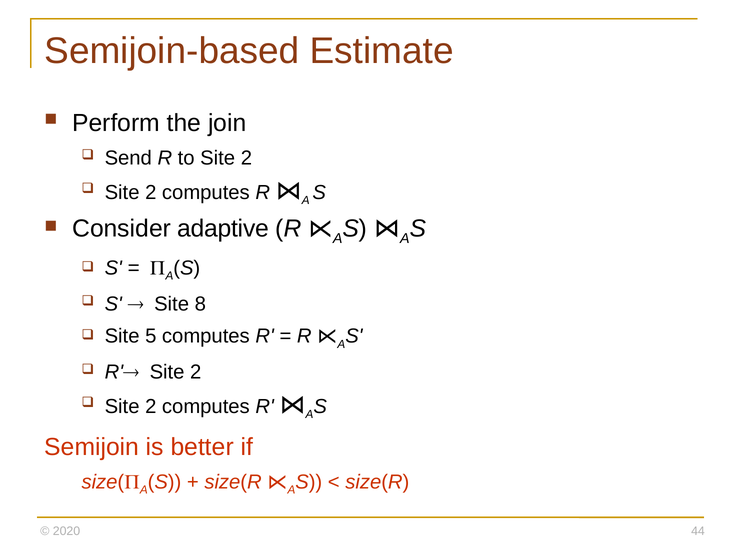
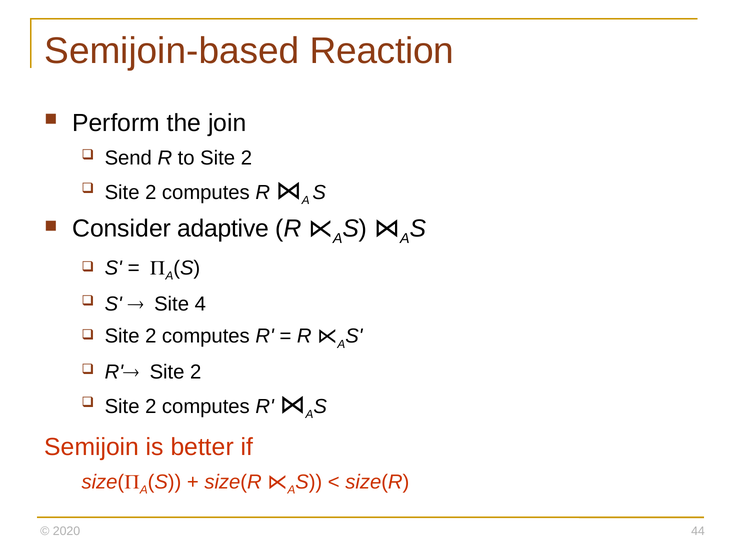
Estimate: Estimate -> Reaction
8: 8 -> 4
5 at (151, 336): 5 -> 2
